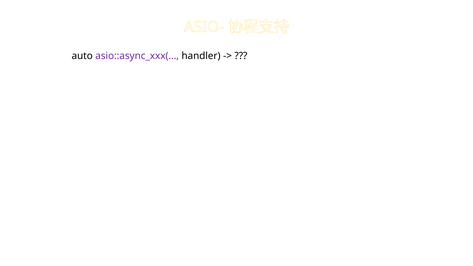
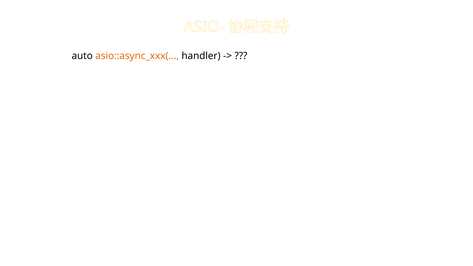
asio::async_xxx(… colour: purple -> orange
